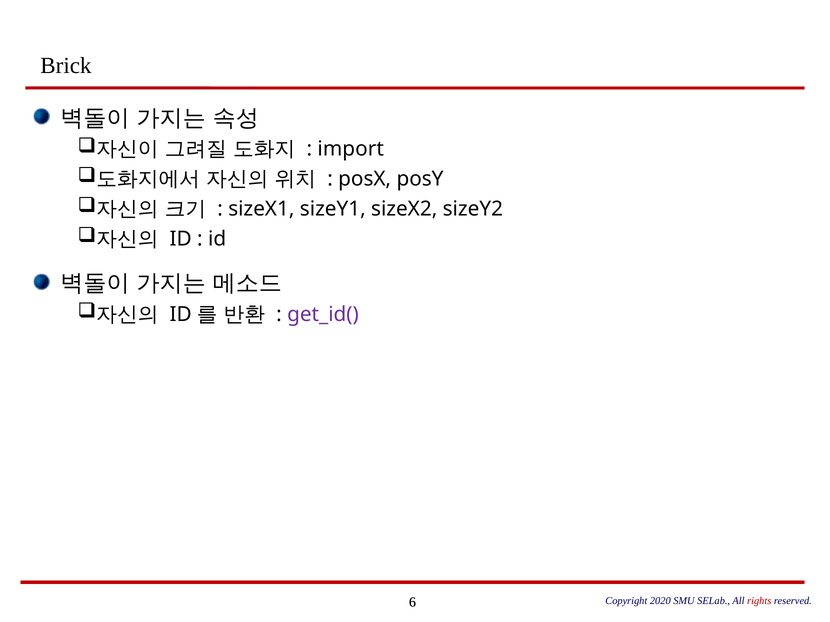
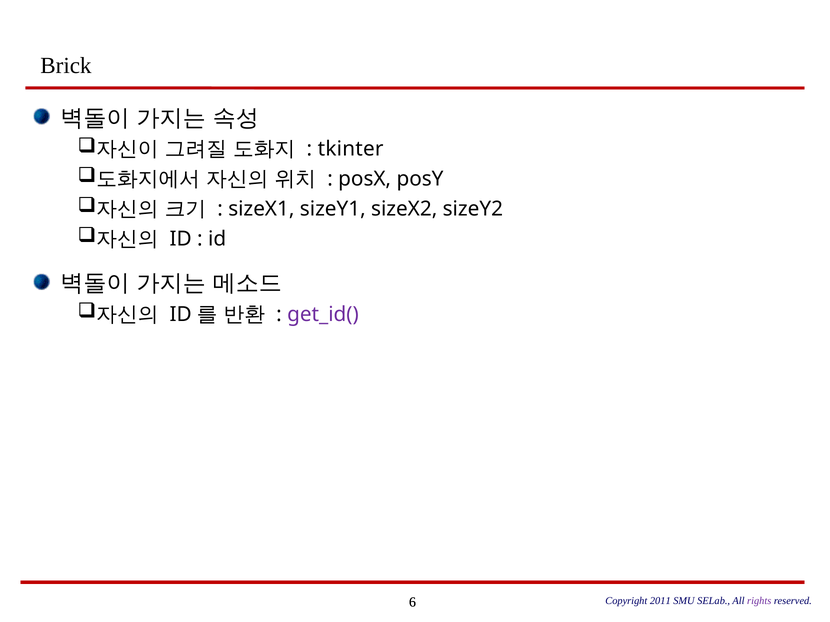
import: import -> tkinter
2020: 2020 -> 2011
rights colour: red -> purple
